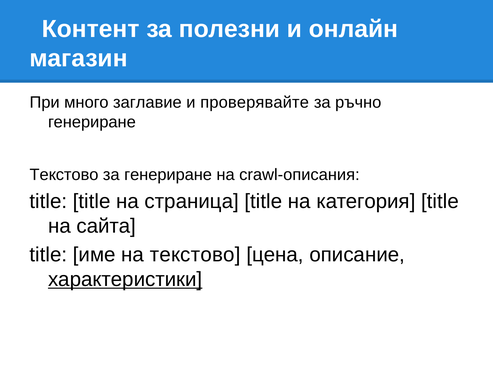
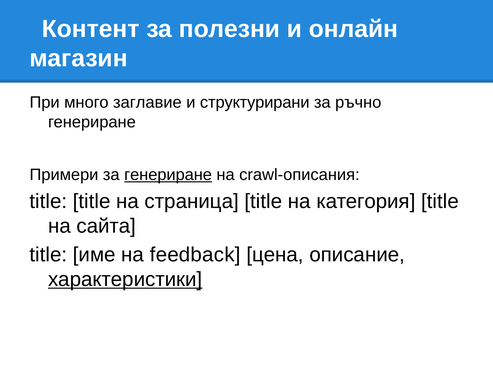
проверявайте: проверявайте -> структурирани
Текстово at (64, 175): Текстово -> Примери
генериране at (168, 175) underline: none -> present
на текстово: текстово -> feedback
